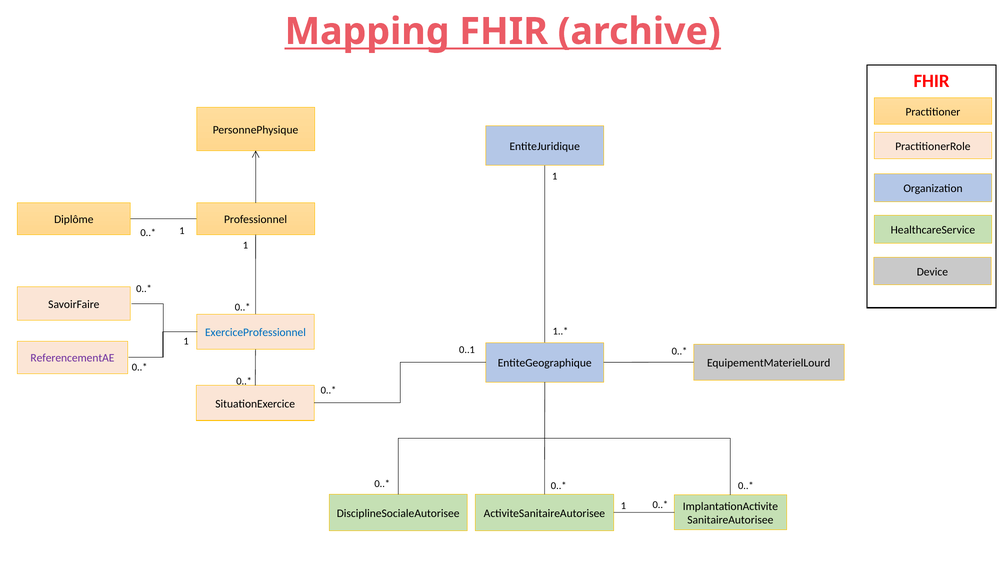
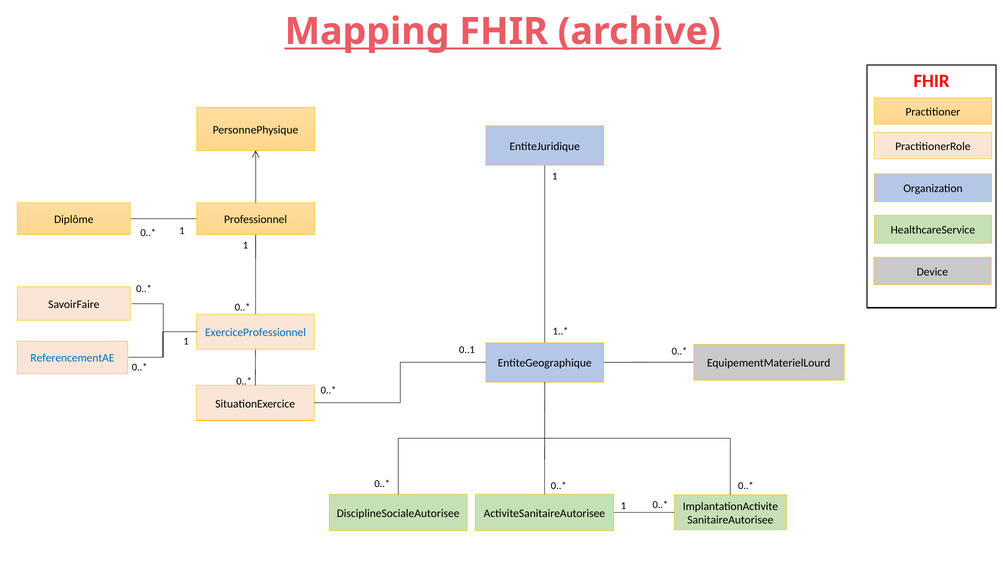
ReferencementAE colour: purple -> blue
